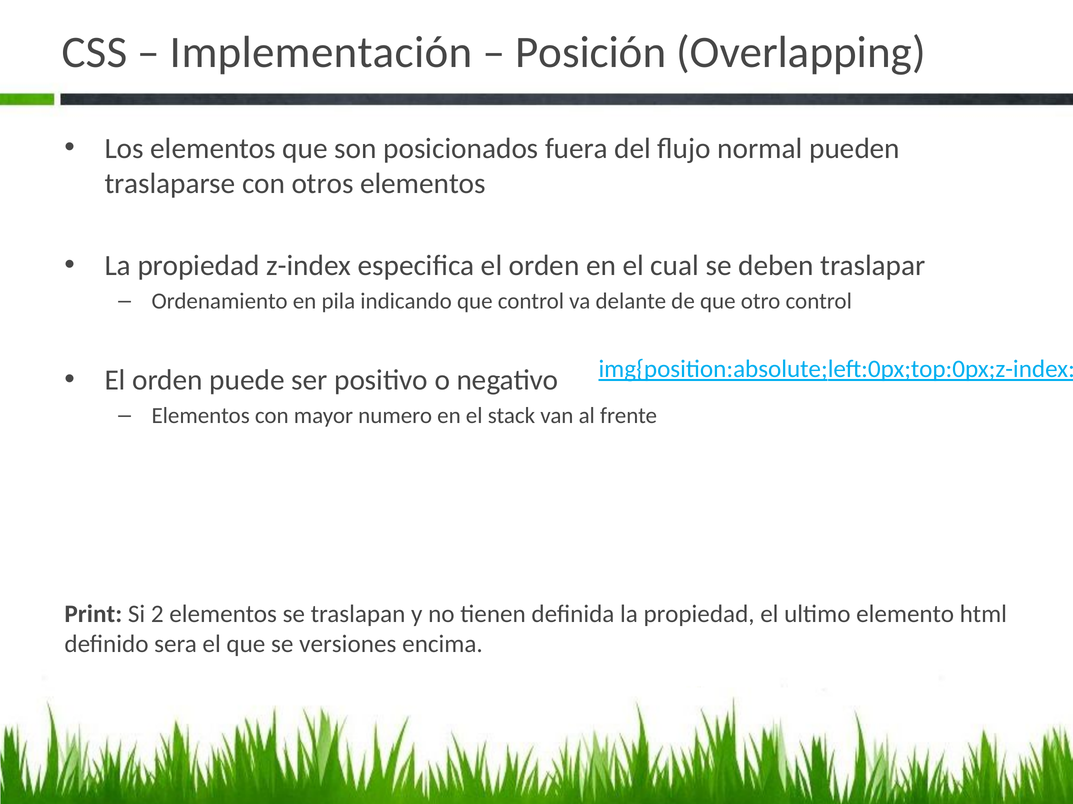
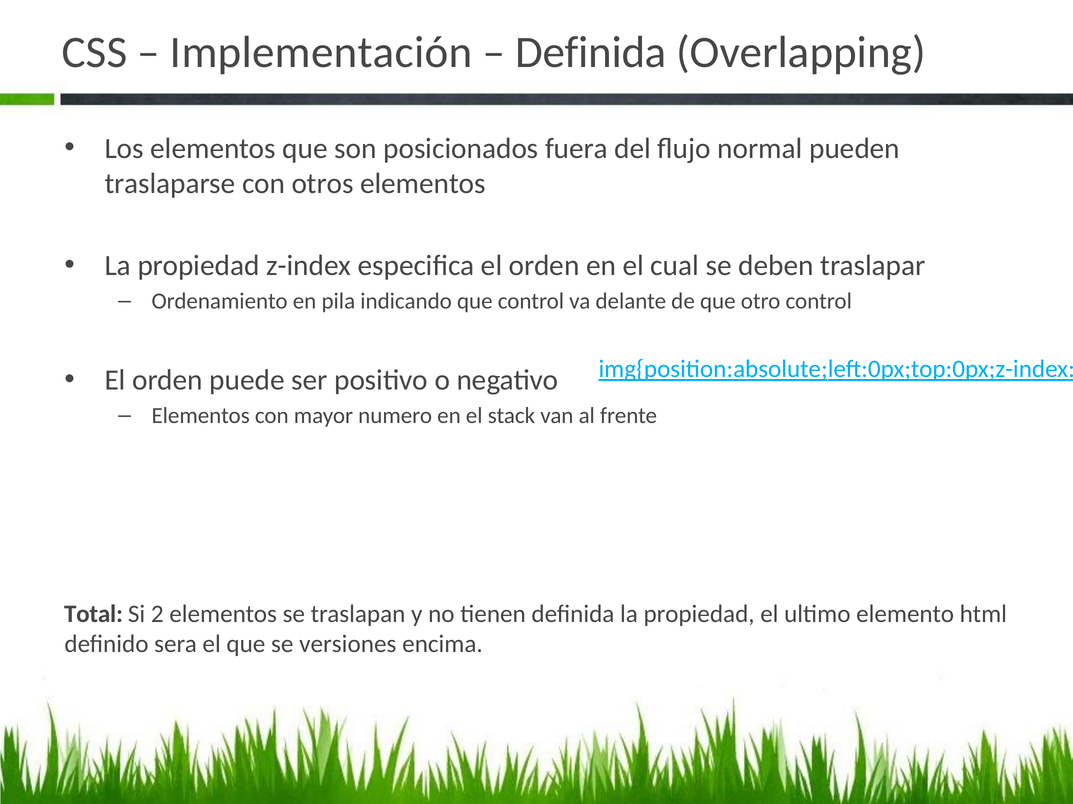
Posición at (591, 52): Posición -> Definida
Print: Print -> Total
